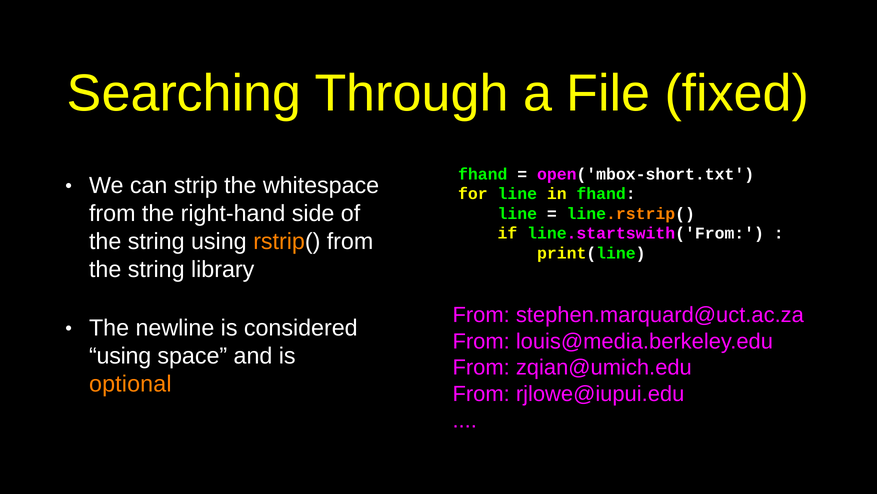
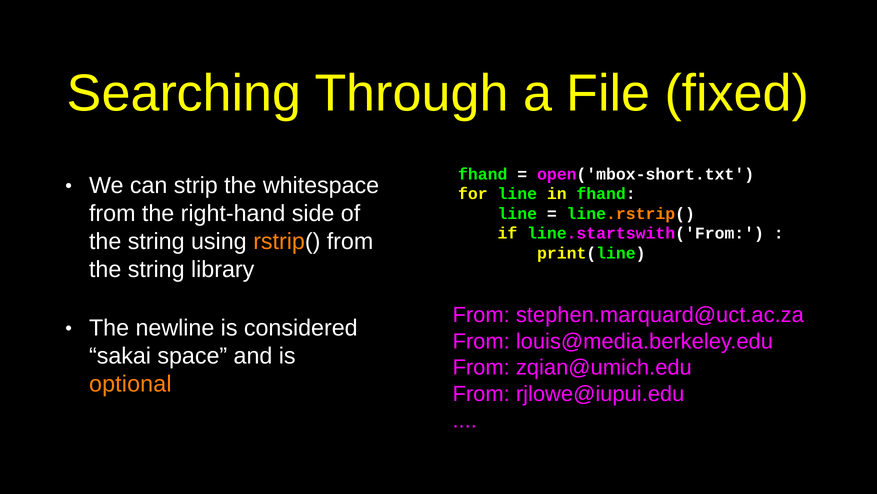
using at (120, 356): using -> sakai
